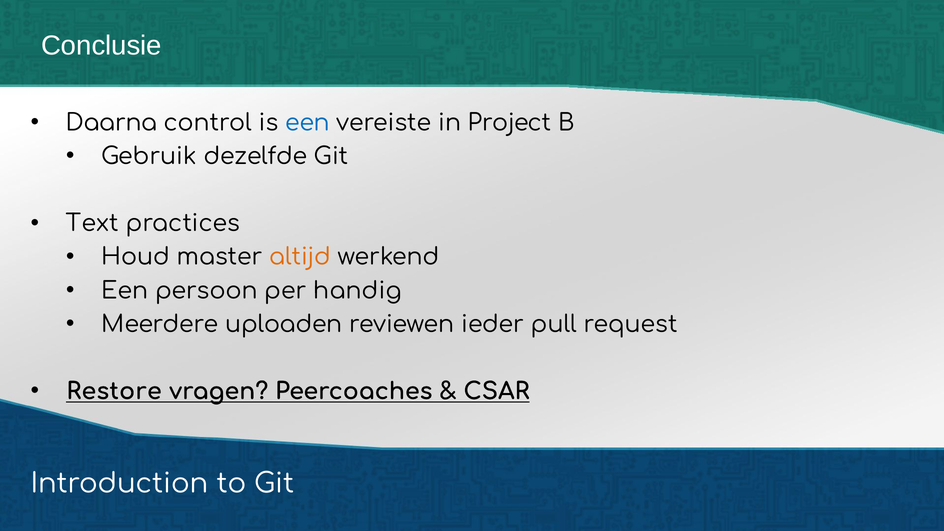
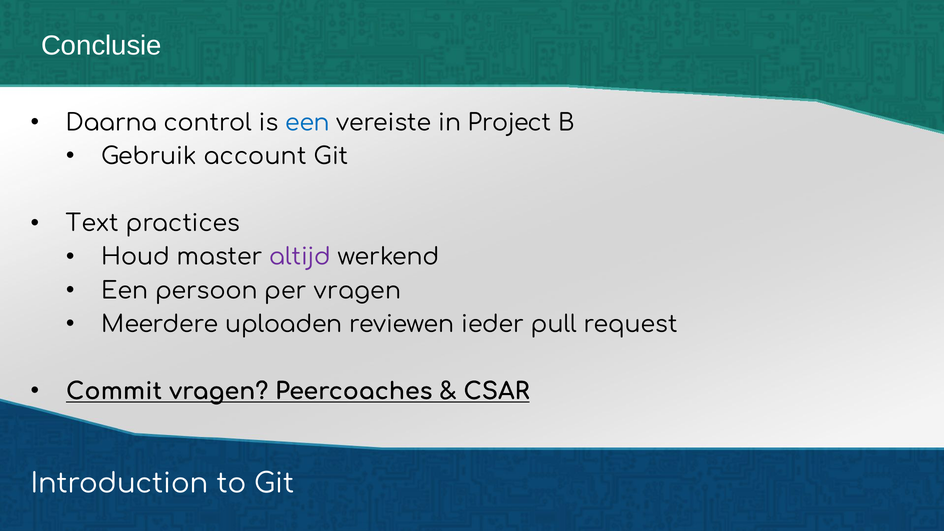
dezelfde: dezelfde -> account
altijd colour: orange -> purple
per handig: handig -> vragen
Restore: Restore -> Commit
